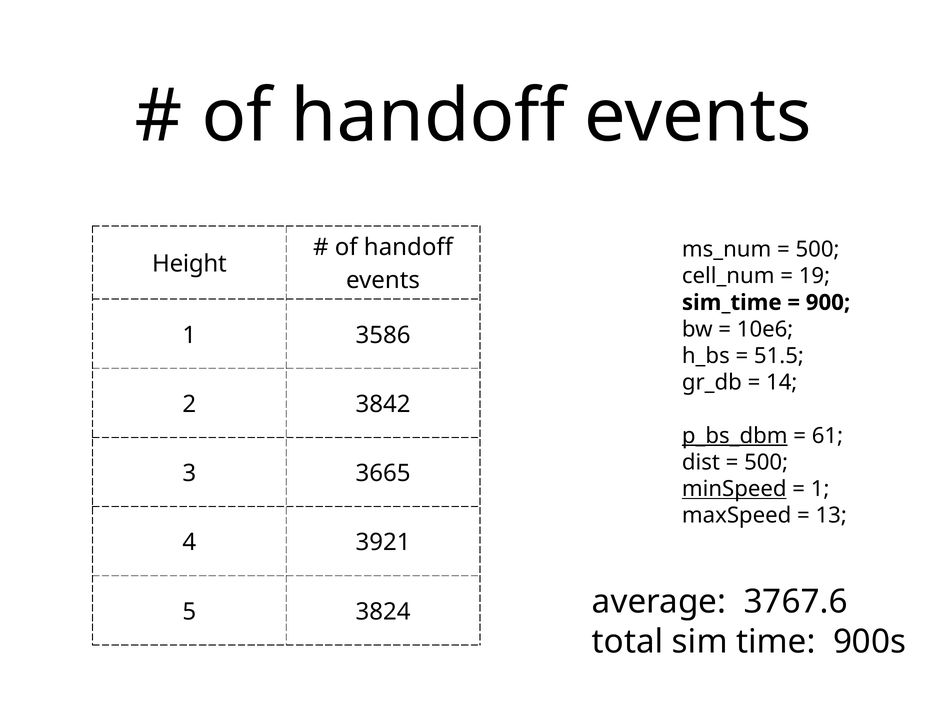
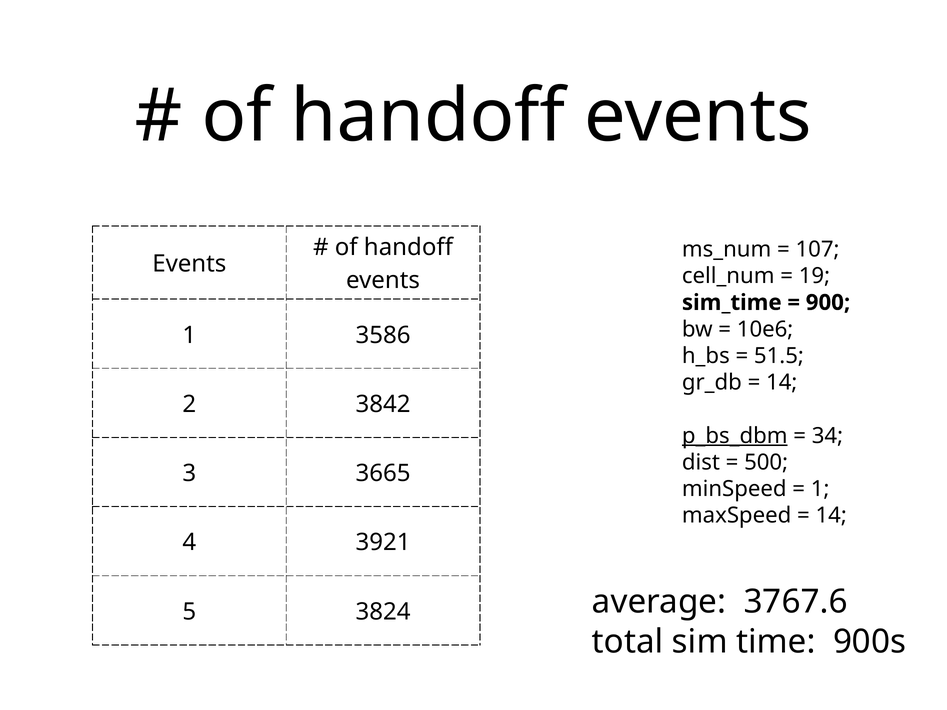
500 at (818, 249): 500 -> 107
Height at (189, 264): Height -> Events
61: 61 -> 34
minSpeed underline: present -> none
13 at (831, 516): 13 -> 14
